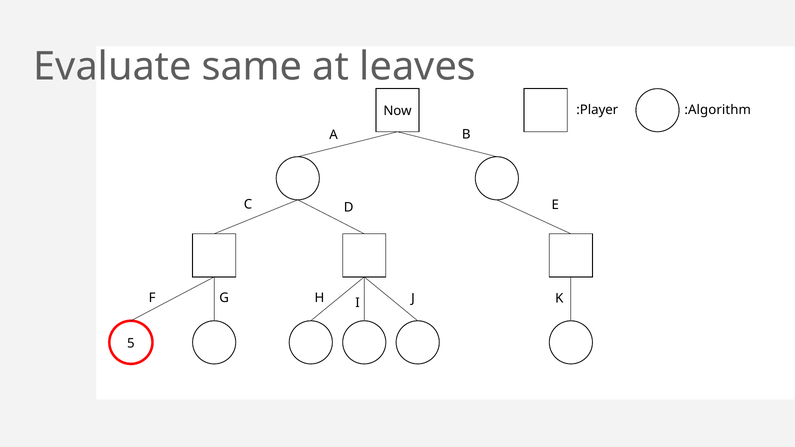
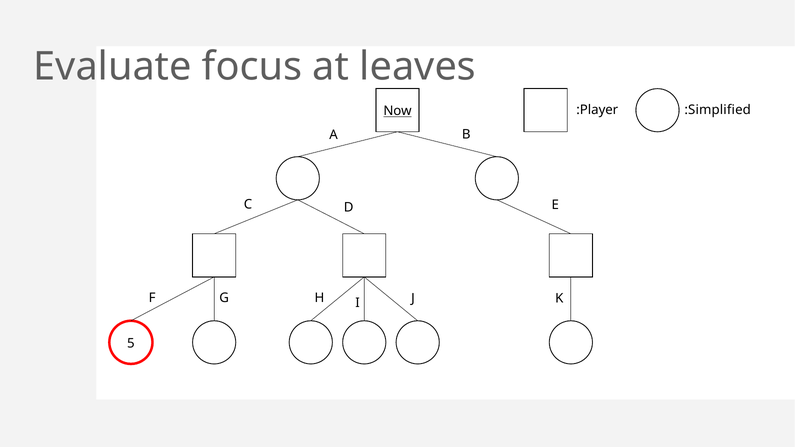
same: same -> focus
:Algorithm: :Algorithm -> :Simplified
Now underline: none -> present
